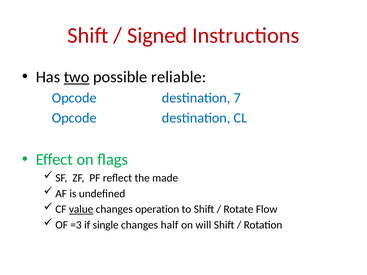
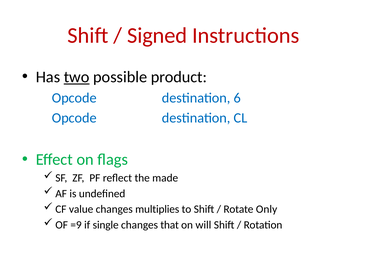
reliable: reliable -> product
7: 7 -> 6
value underline: present -> none
operation: operation -> multiplies
Flow: Flow -> Only
=3: =3 -> =9
half: half -> that
